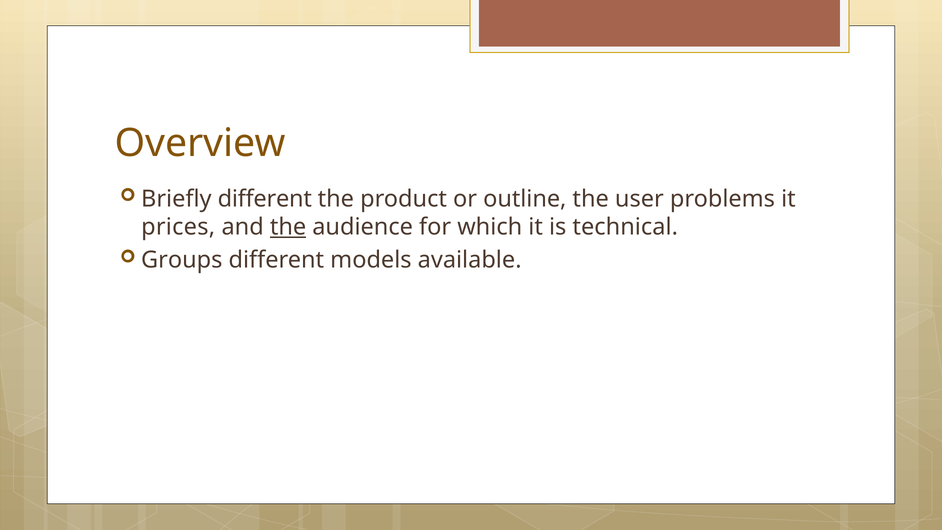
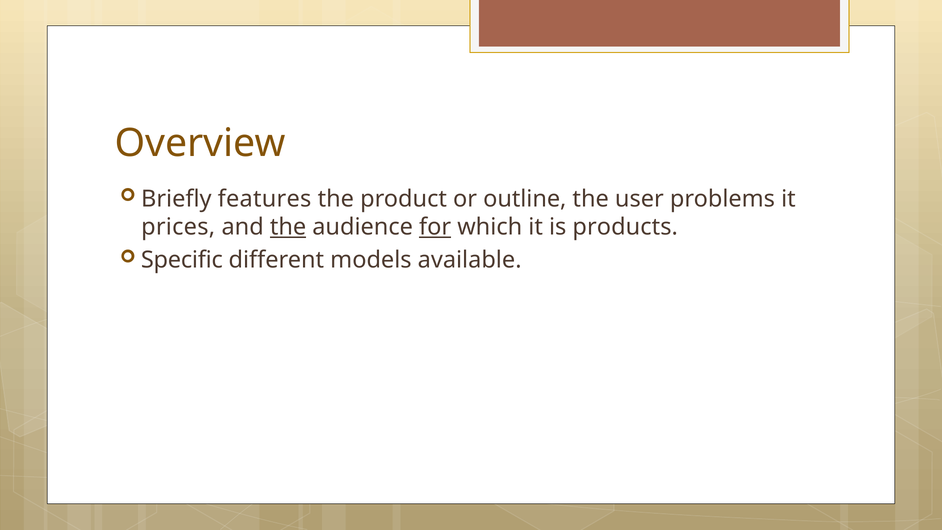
Briefly different: different -> features
for underline: none -> present
technical: technical -> products
Groups: Groups -> Specific
